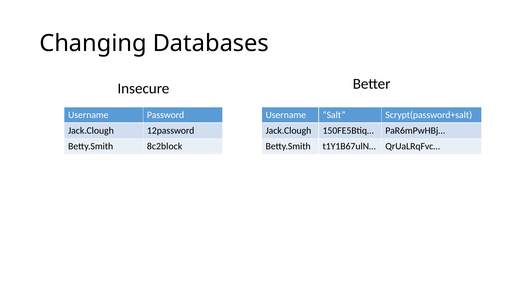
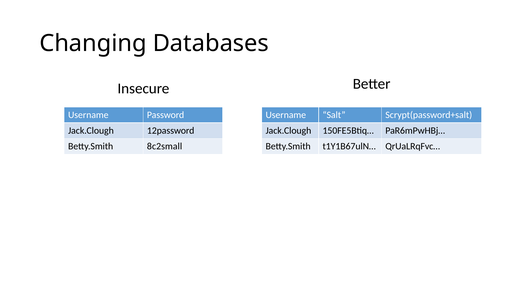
8c2block: 8c2block -> 8c2small
